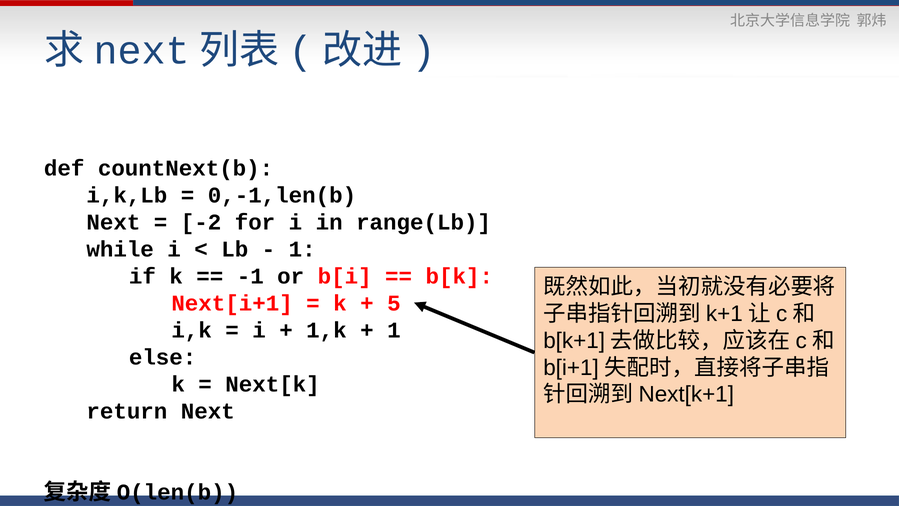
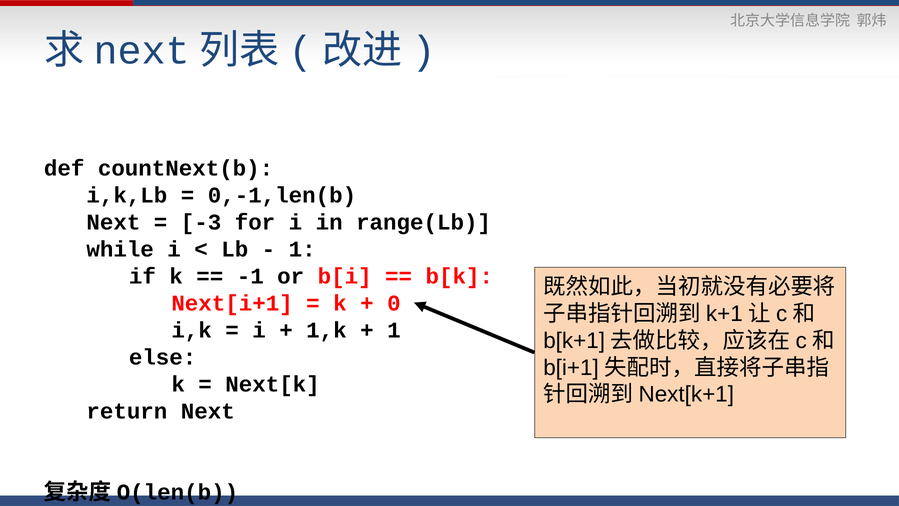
-2: -2 -> -3
5: 5 -> 0
